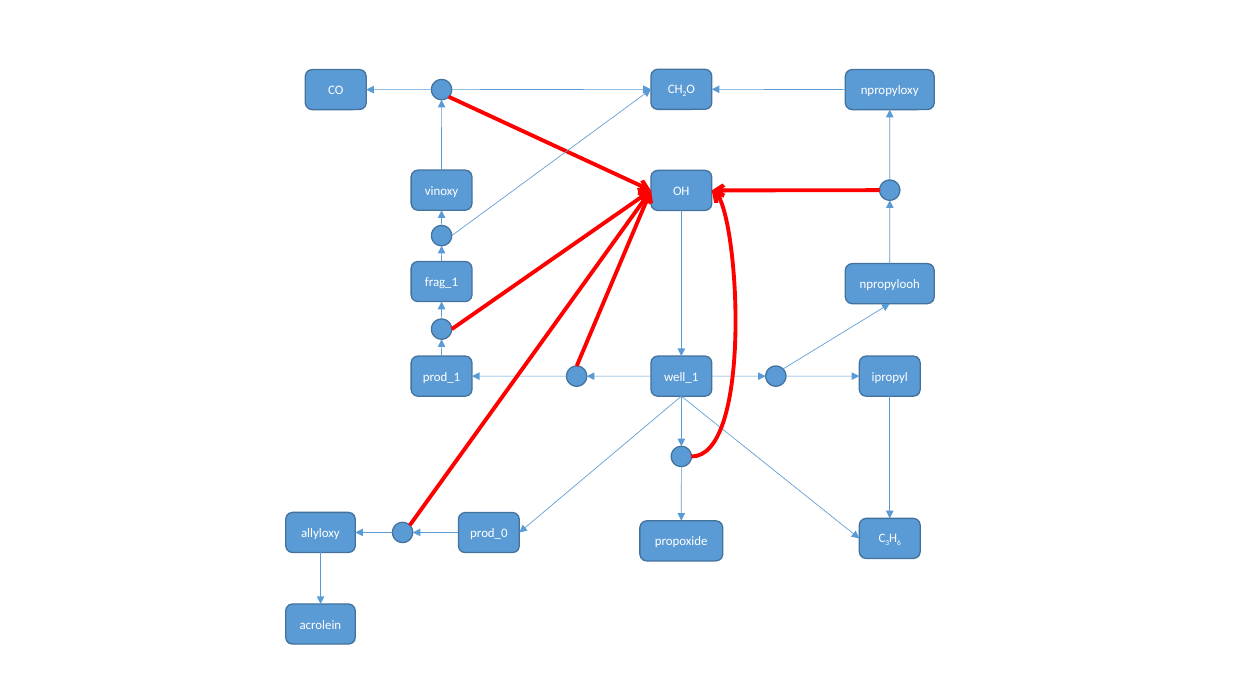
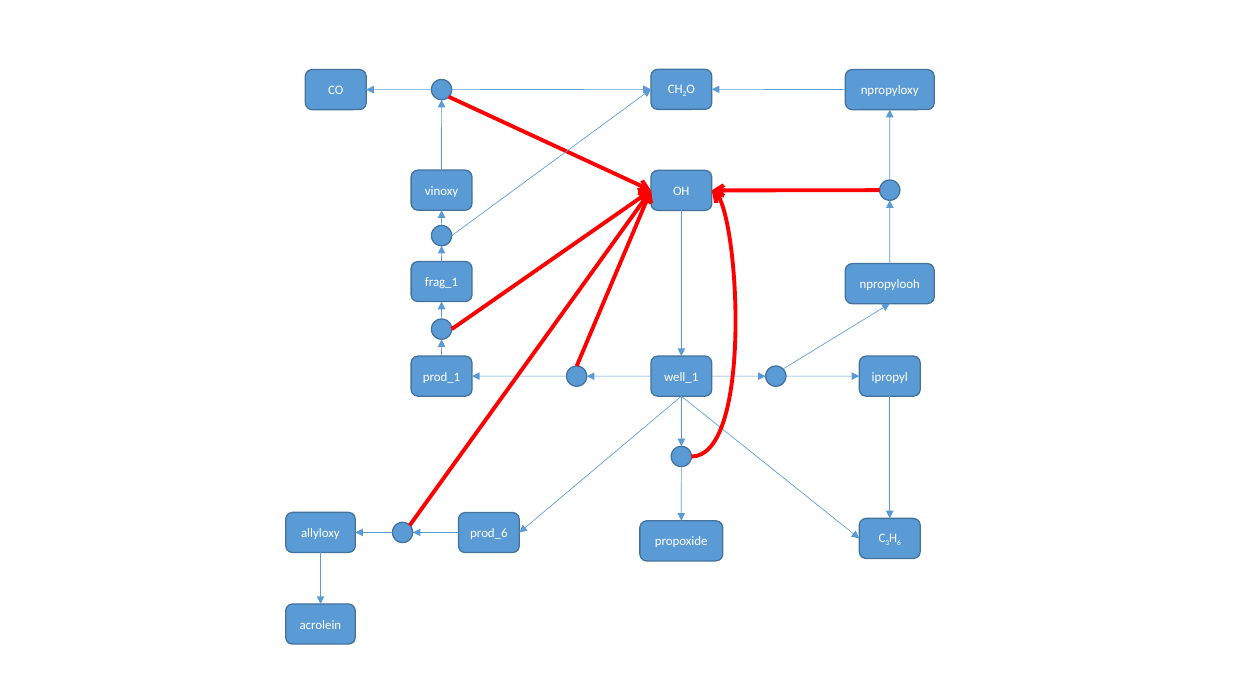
prod_0: prod_0 -> prod_6
